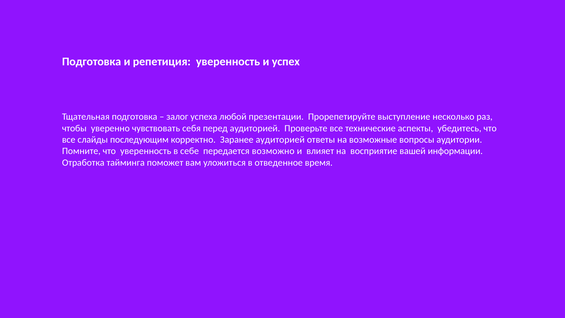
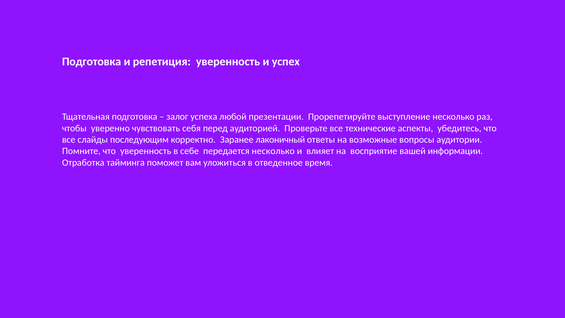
Заранее аудиторией: аудиторией -> лаконичный
передается возможно: возможно -> несколько
